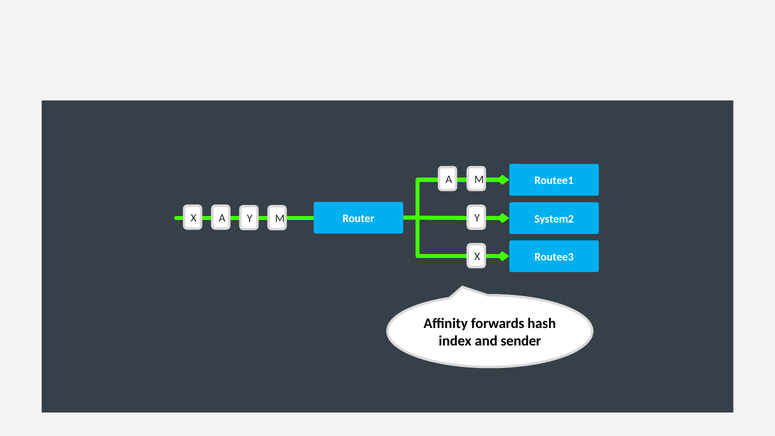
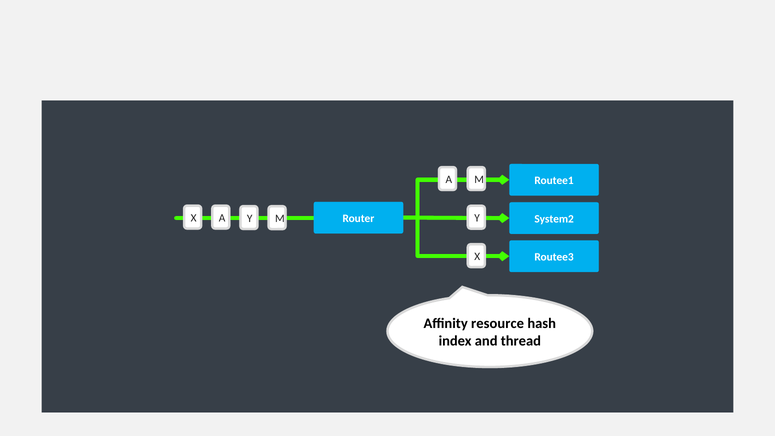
forwards: forwards -> resource
sender: sender -> thread
